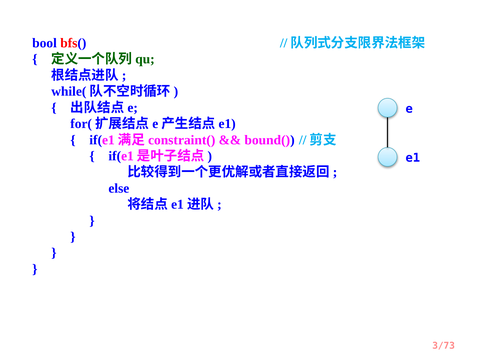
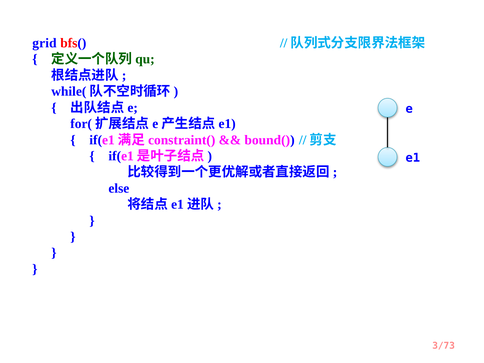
bool: bool -> grid
